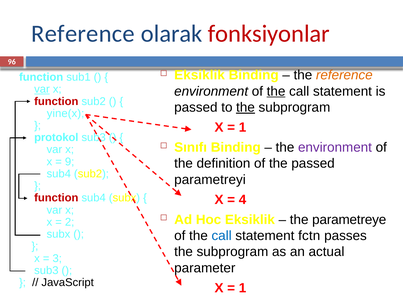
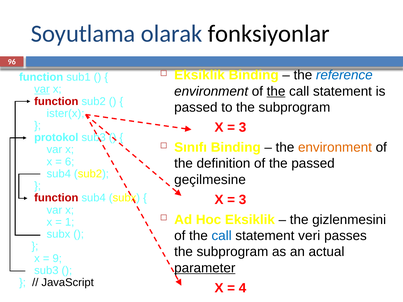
Reference at (83, 34): Reference -> Soyutlama
fonksiyonlar colour: red -> black
reference at (344, 75) colour: orange -> blue
the at (246, 107) underline: present -> none
yine(x: yine(x -> ister(x
1 at (243, 127): 1 -> 3
environment at (335, 148) colour: purple -> orange
9: 9 -> 6
parametreyi: parametreyi -> geçilmesine
4 at (243, 200): 4 -> 3
parametreye: parametreye -> gizlenmesini
2: 2 -> 1
fctn: fctn -> veri
3: 3 -> 9
parameter underline: none -> present
1 at (243, 288): 1 -> 4
